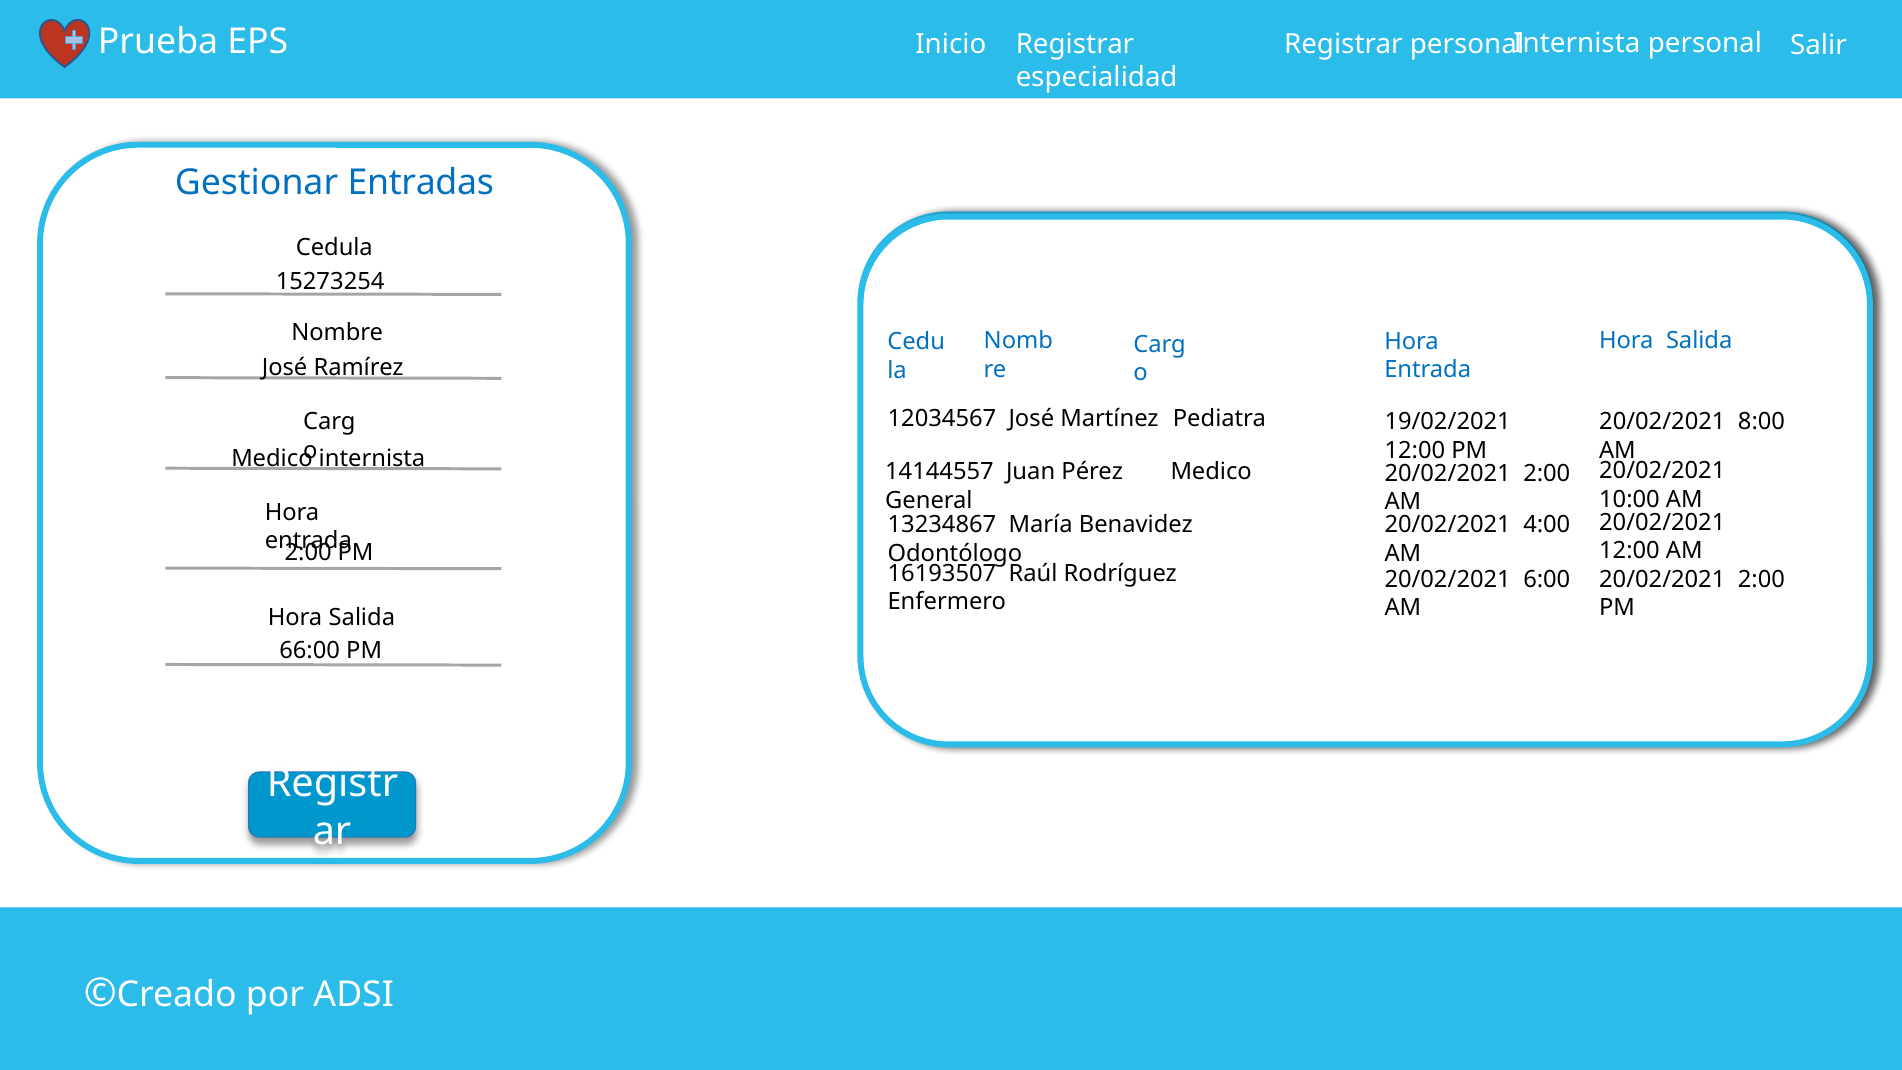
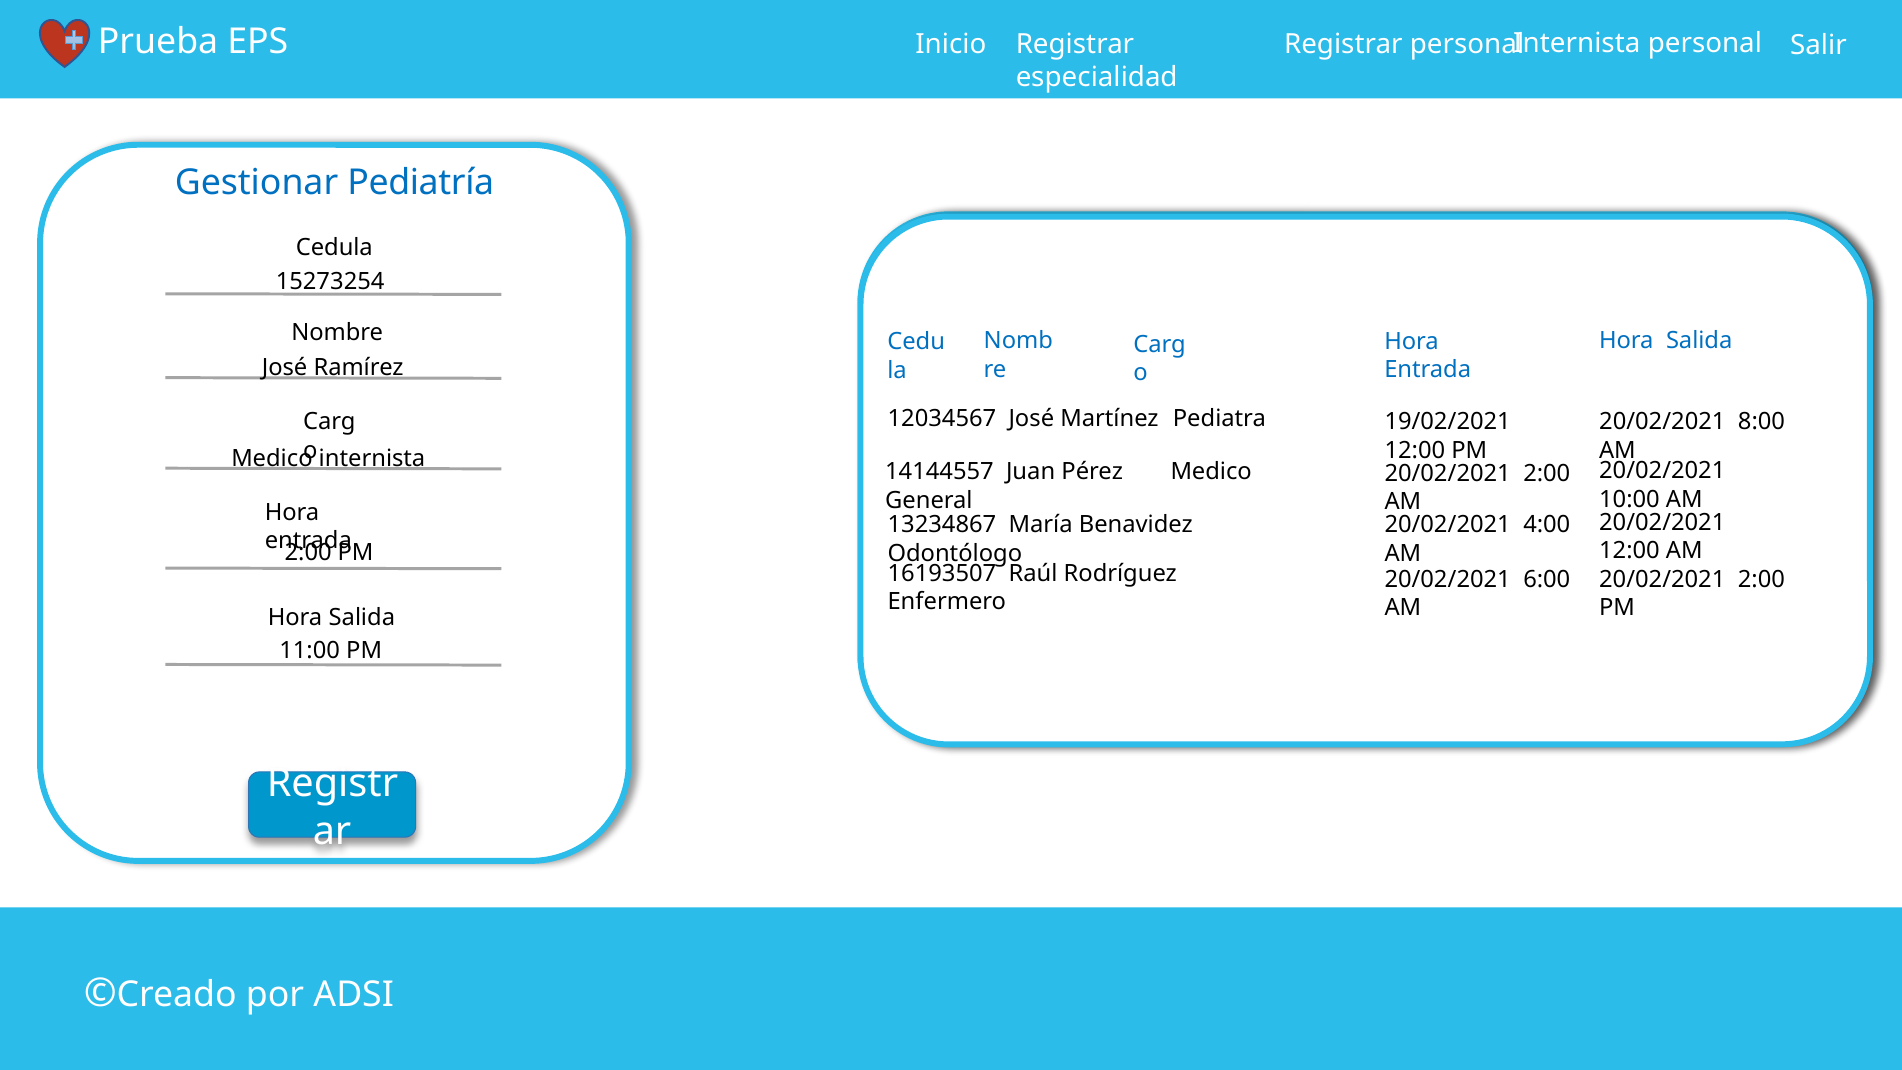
Gestionar Entradas: Entradas -> Pediatría
66:00: 66:00 -> 11:00
